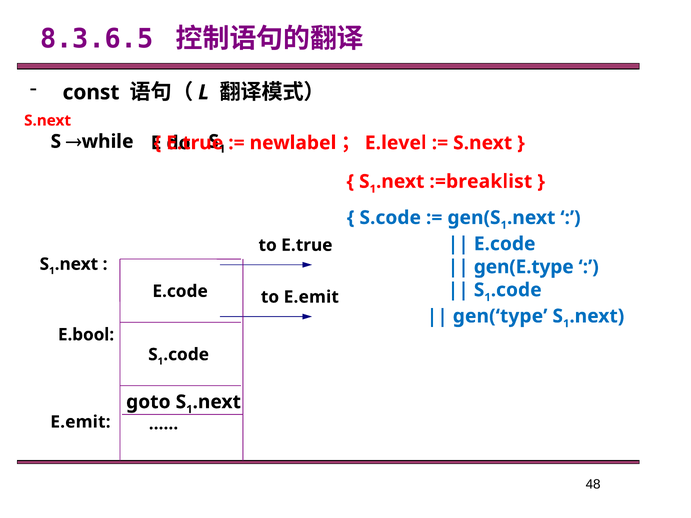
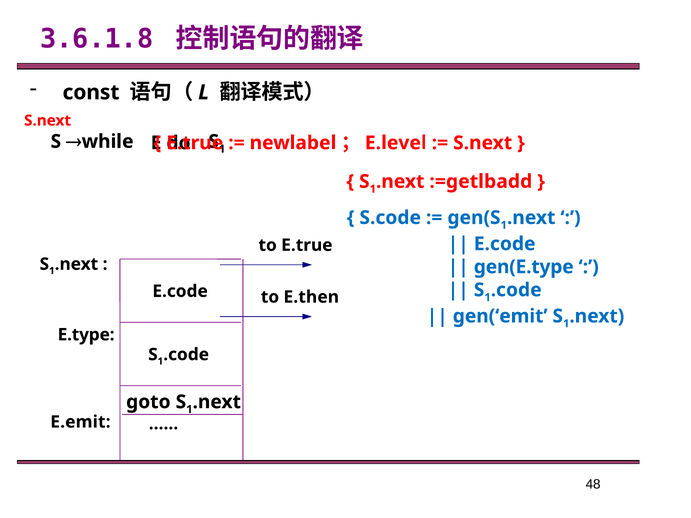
8.3.6.5: 8.3.6.5 -> 3.6.1.8
:=breaklist: :=breaklist -> :=getlbadd
to E.emit: E.emit -> E.then
gen(‘type: gen(‘type -> gen(‘emit
E.bool: E.bool -> E.type
